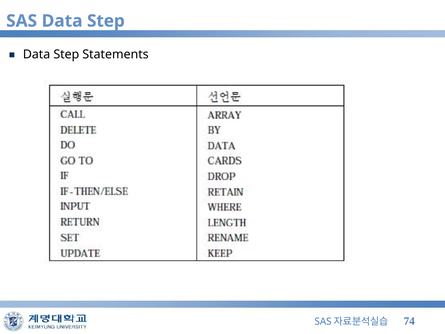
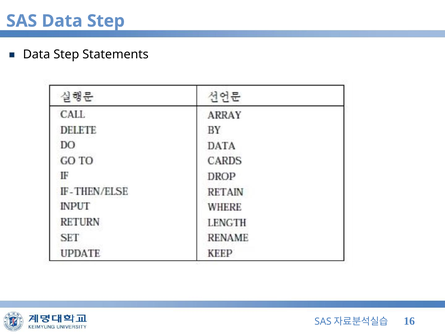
74: 74 -> 16
